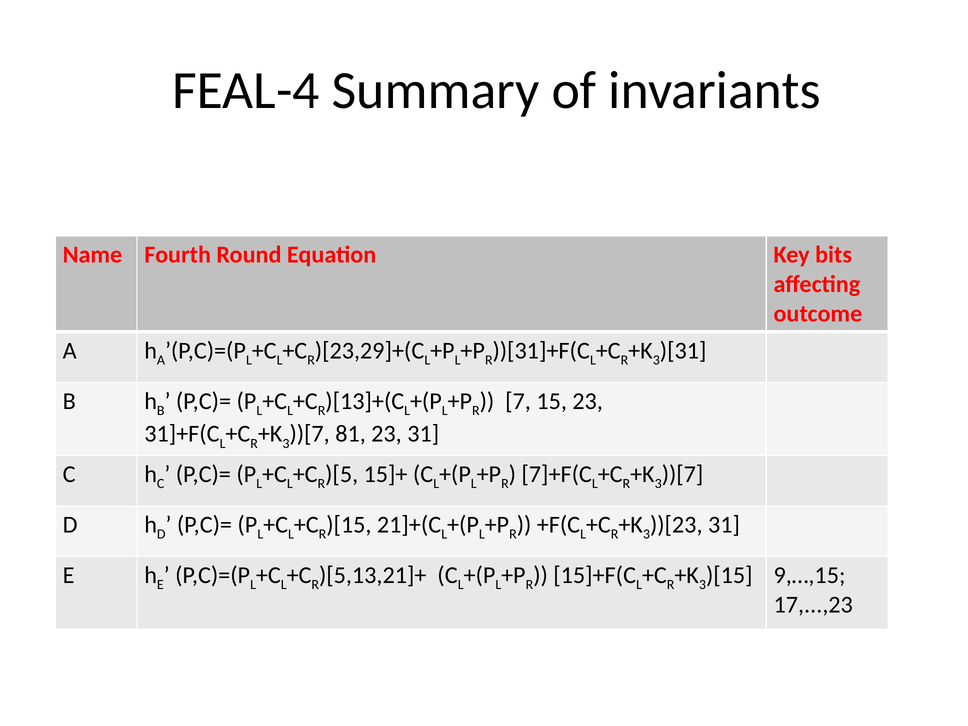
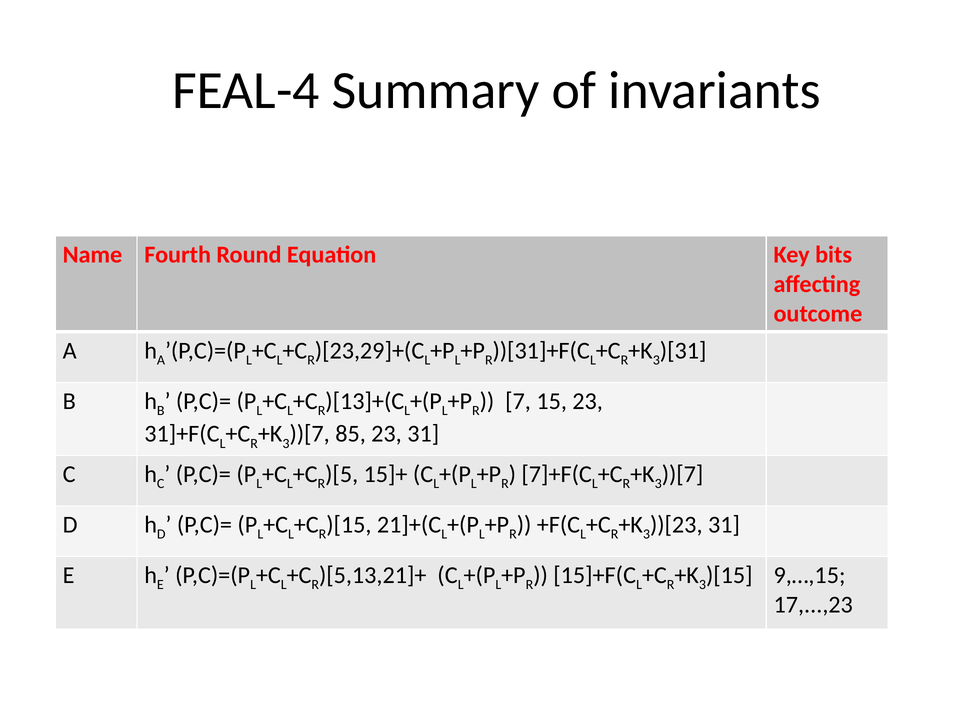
81: 81 -> 85
